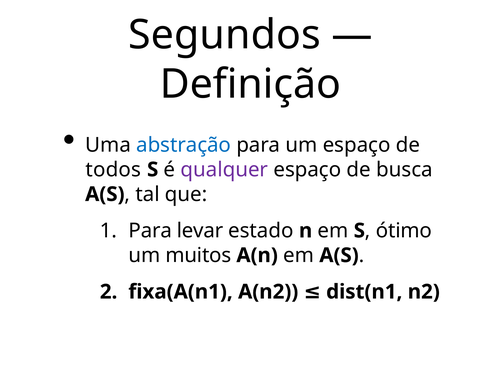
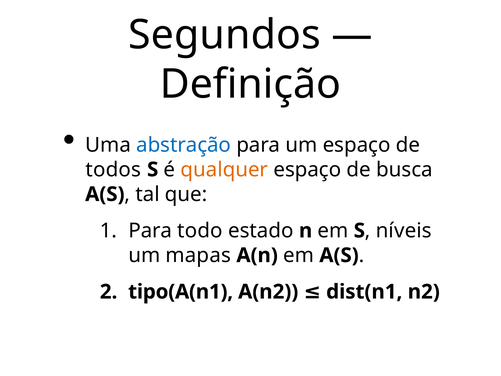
qualquer colour: purple -> orange
levar: levar -> todo
ótimo: ótimo -> níveis
muitos: muitos -> mapas
fixa(A(n1: fixa(A(n1 -> tipo(A(n1
